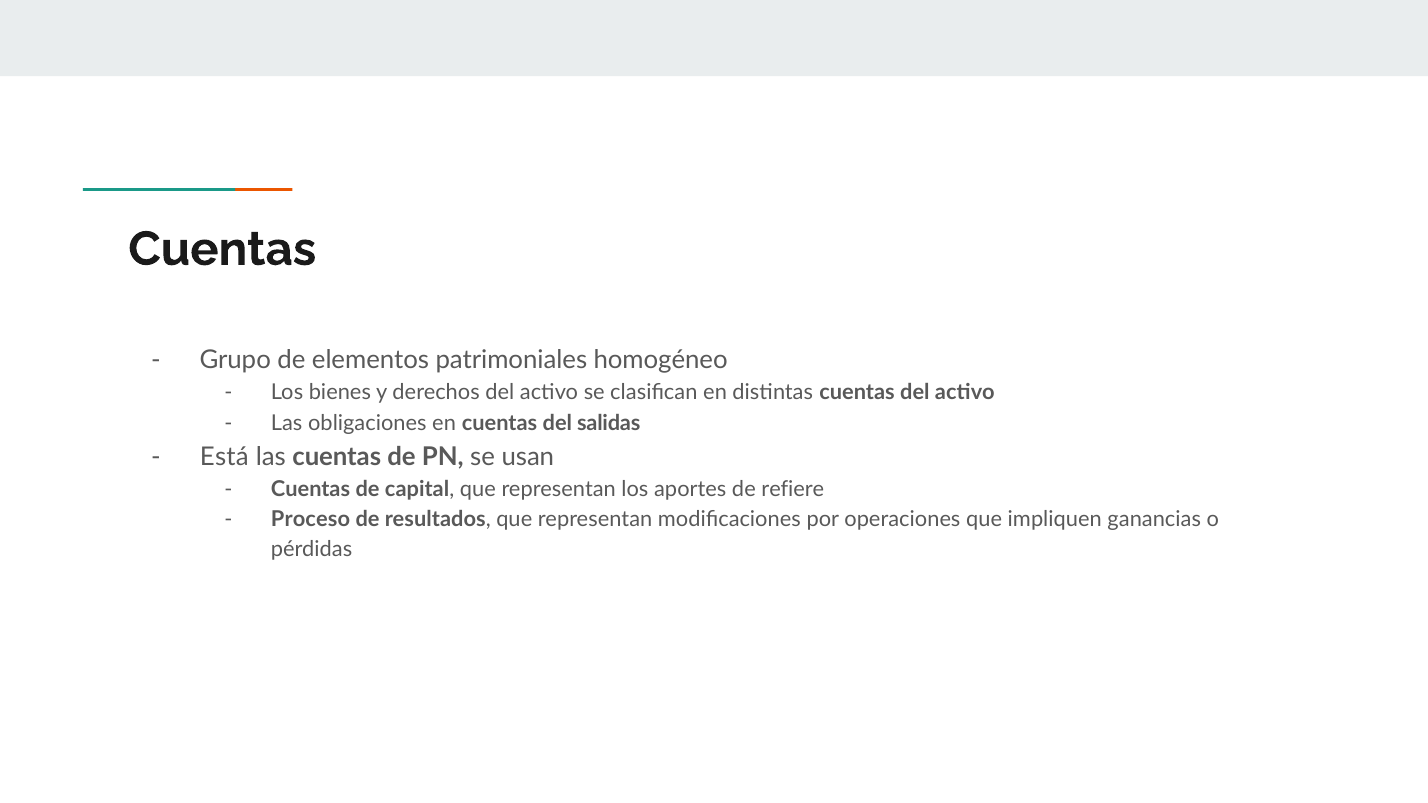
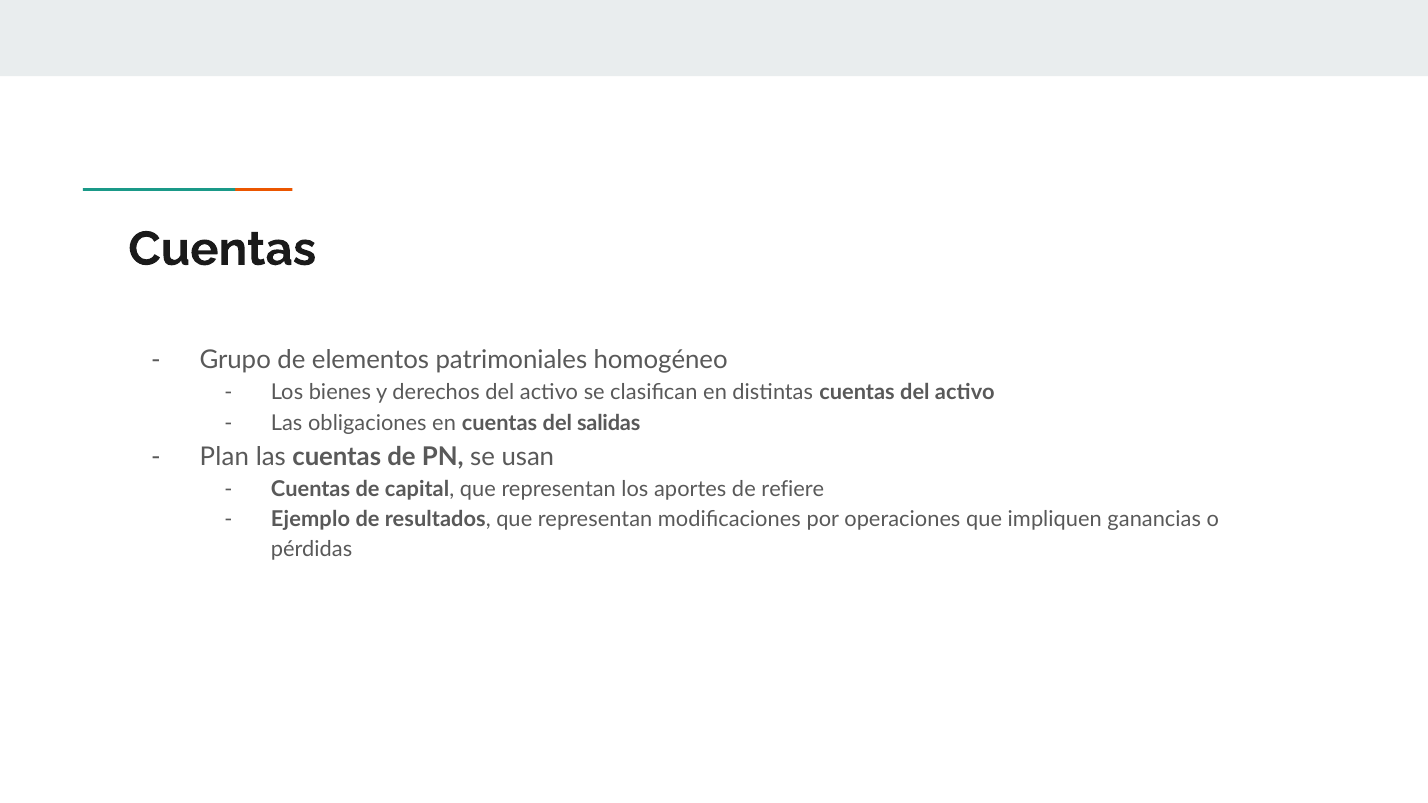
Está: Está -> Plan
Proceso: Proceso -> Ejemplo
